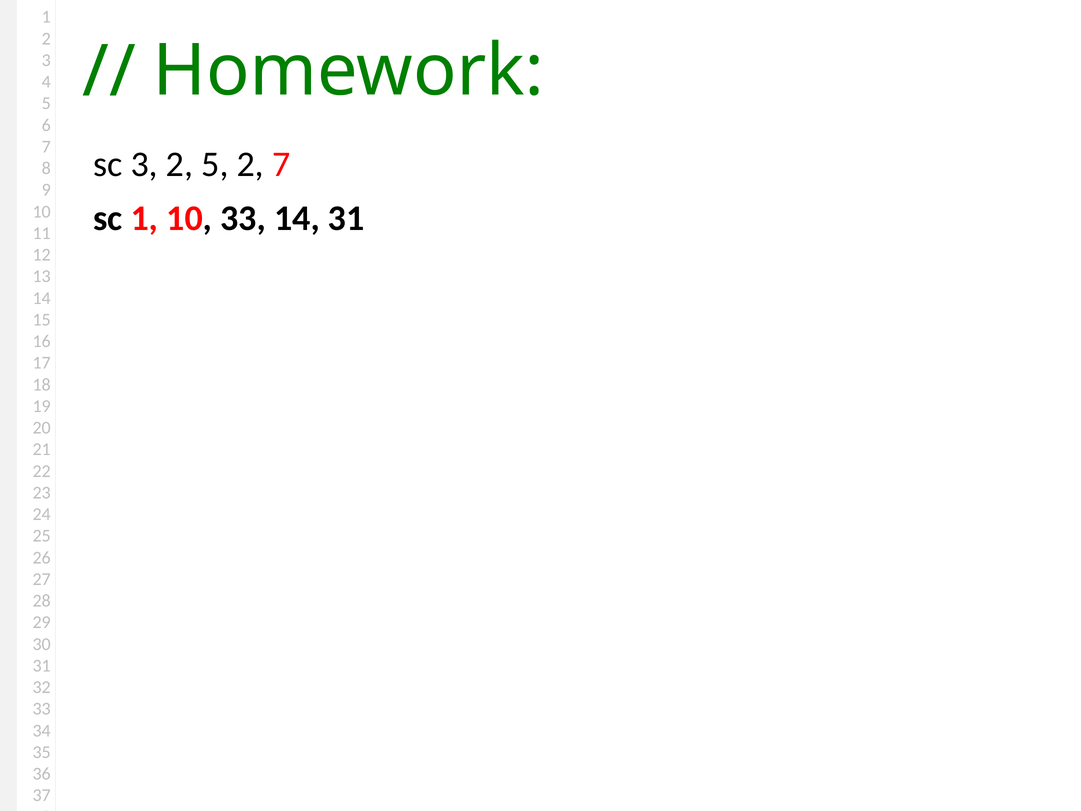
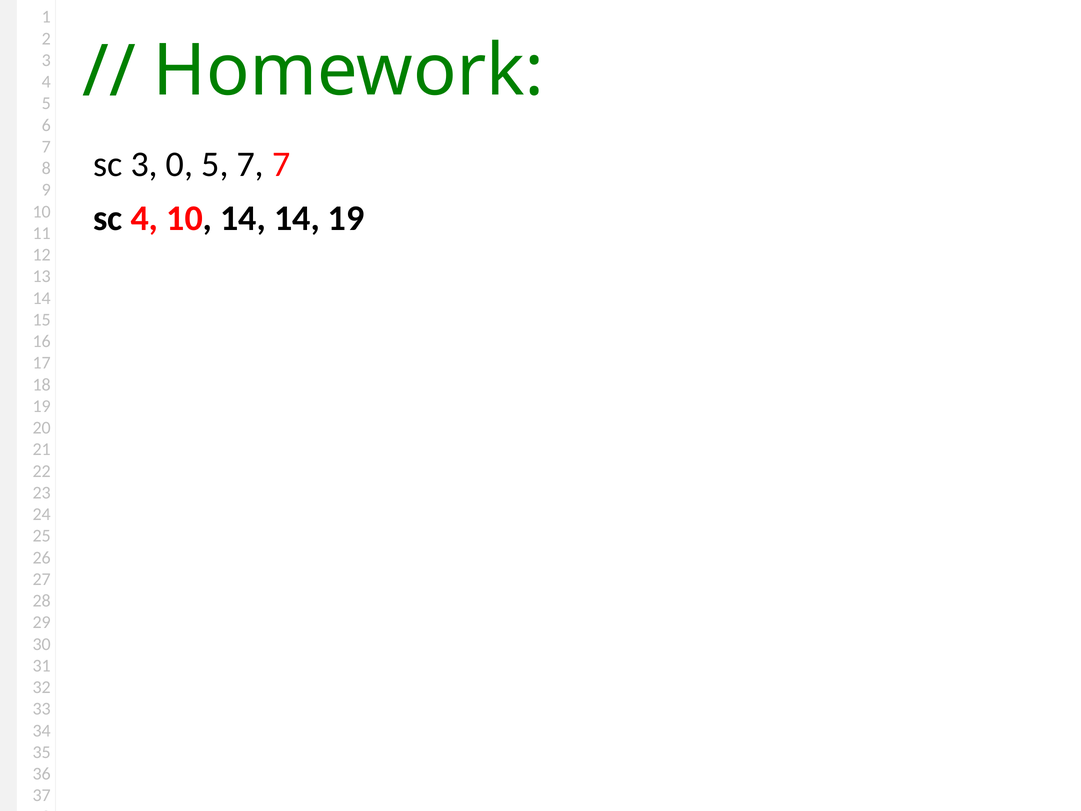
3 2: 2 -> 0
5 2: 2 -> 7
sc 1: 1 -> 4
10 33: 33 -> 14
14 31: 31 -> 19
